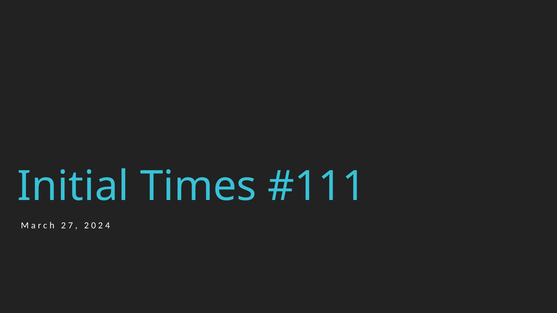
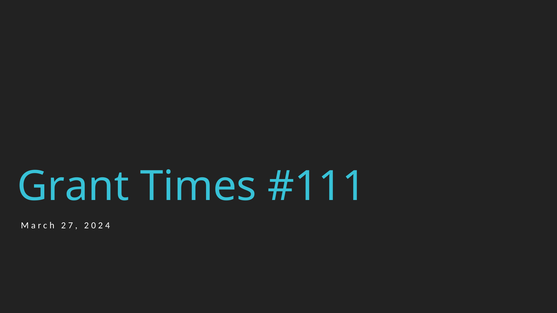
Initial: Initial -> Grant
